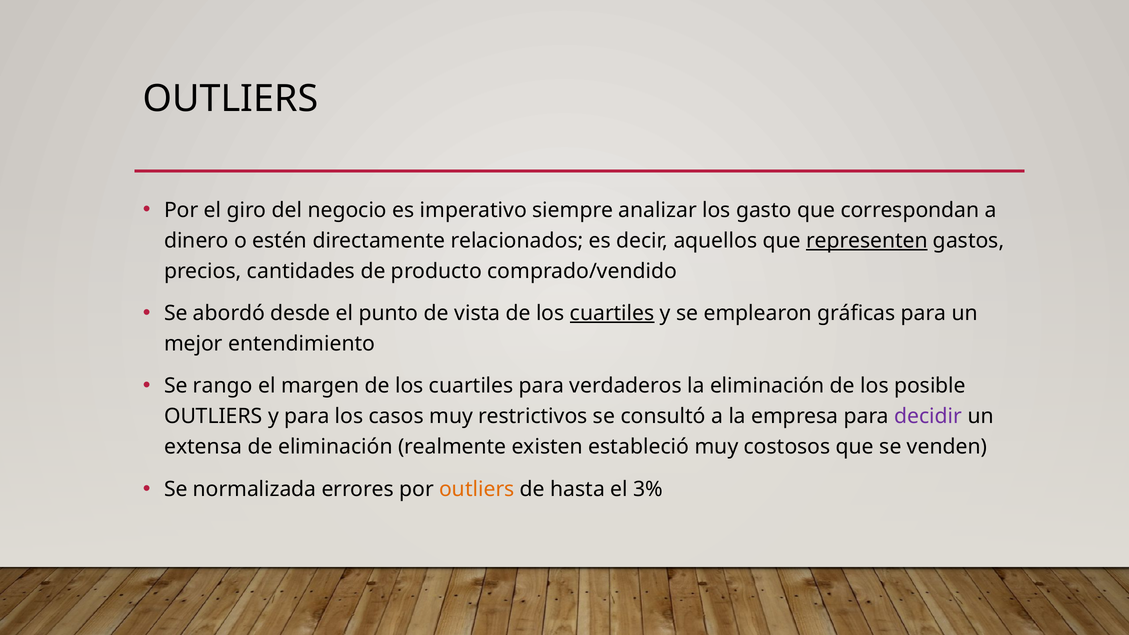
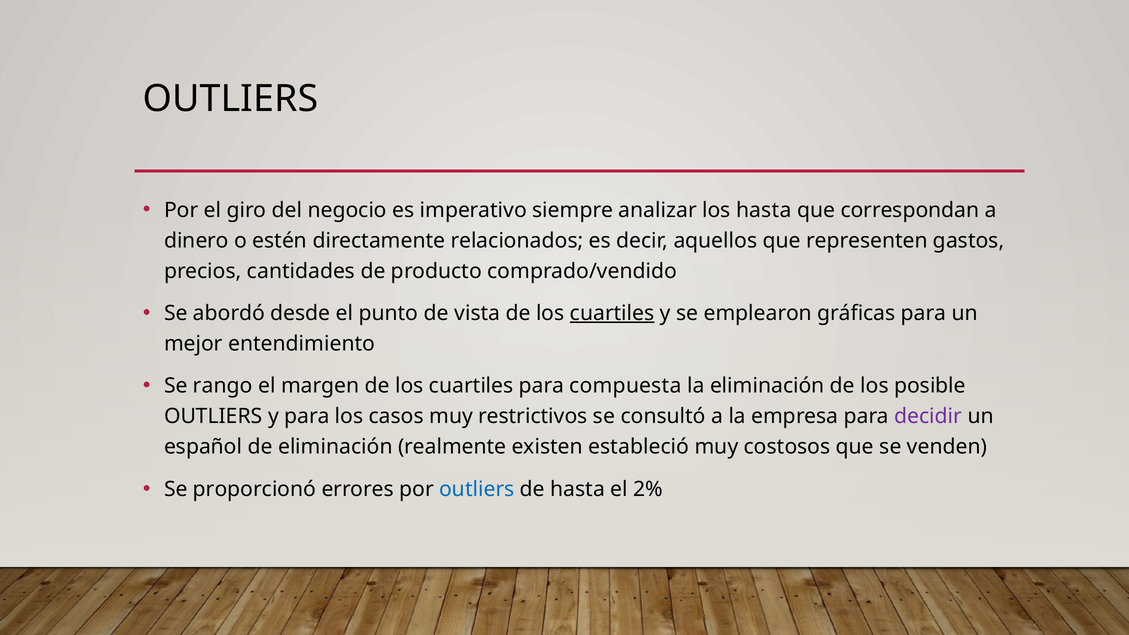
los gasto: gasto -> hasta
representen underline: present -> none
verdaderos: verdaderos -> compuesta
extensa: extensa -> español
normalizada: normalizada -> proporcionó
outliers at (477, 489) colour: orange -> blue
3%: 3% -> 2%
